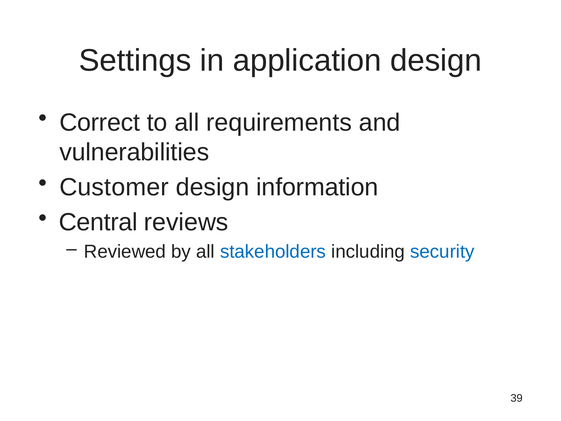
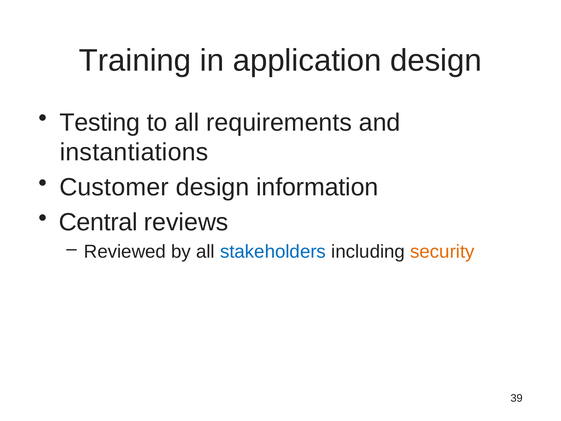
Settings: Settings -> Training
Correct: Correct -> Testing
vulnerabilities: vulnerabilities -> instantiations
security colour: blue -> orange
